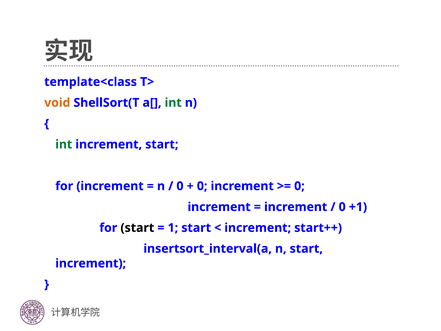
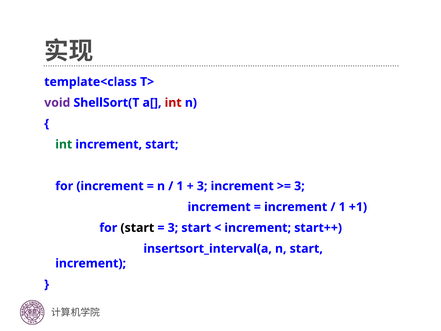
void colour: orange -> purple
int at (173, 103) colour: green -> red
0 at (180, 186): 0 -> 1
0 at (202, 186): 0 -> 3
0 at (299, 186): 0 -> 3
0 at (342, 207): 0 -> 1
1 at (173, 228): 1 -> 3
